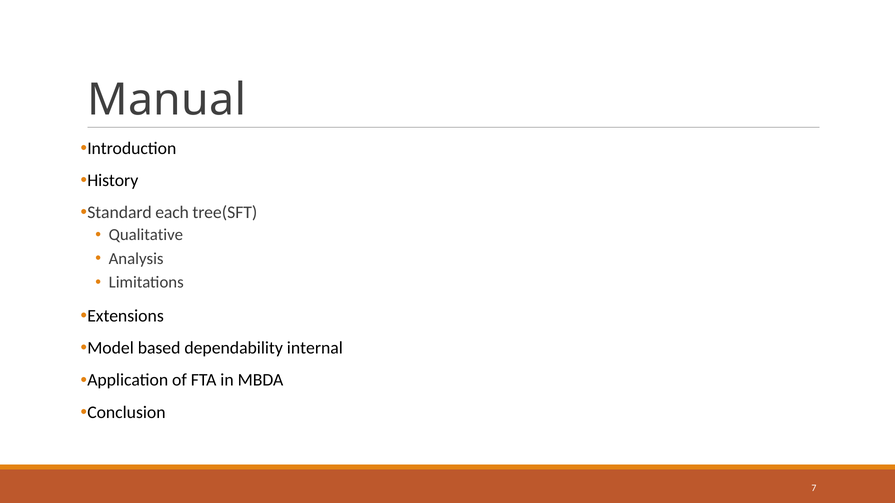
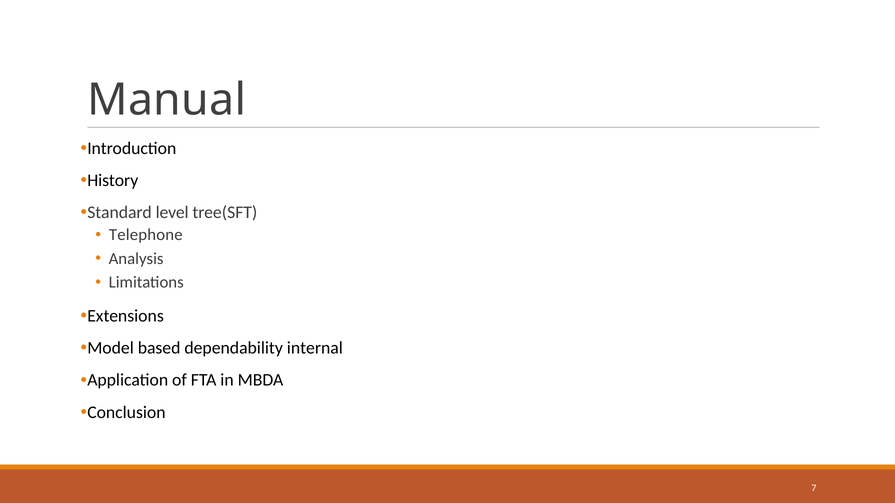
each: each -> level
Qualitative: Qualitative -> Telephone
